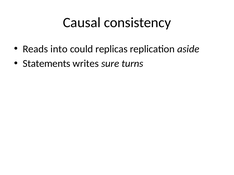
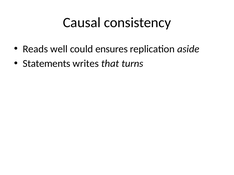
into: into -> well
replicas: replicas -> ensures
sure: sure -> that
